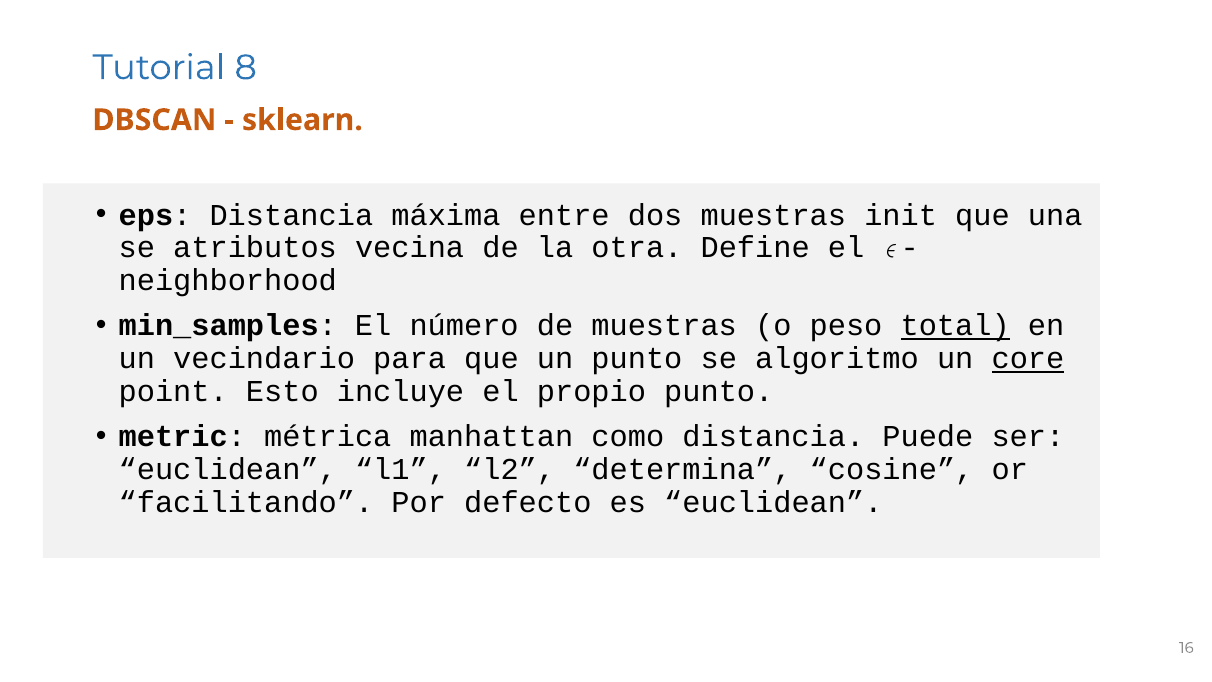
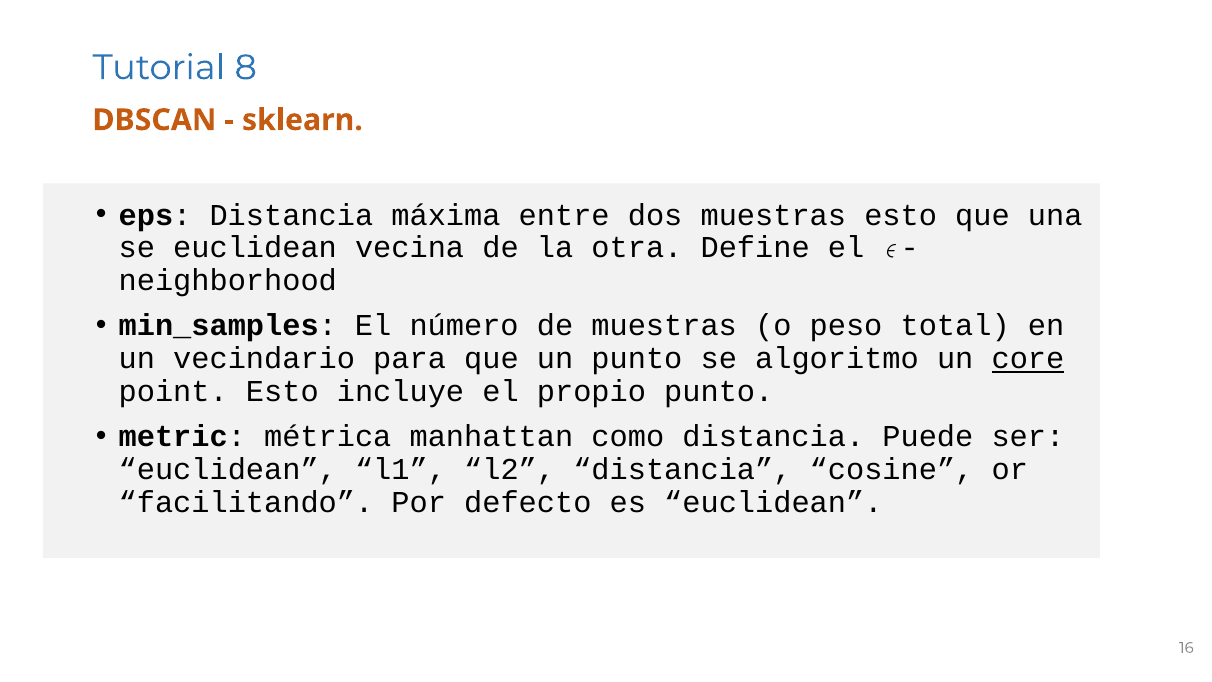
muestras init: init -> esto
se atributos: atributos -> euclidean
total underline: present -> none
l2 determina: determina -> distancia
